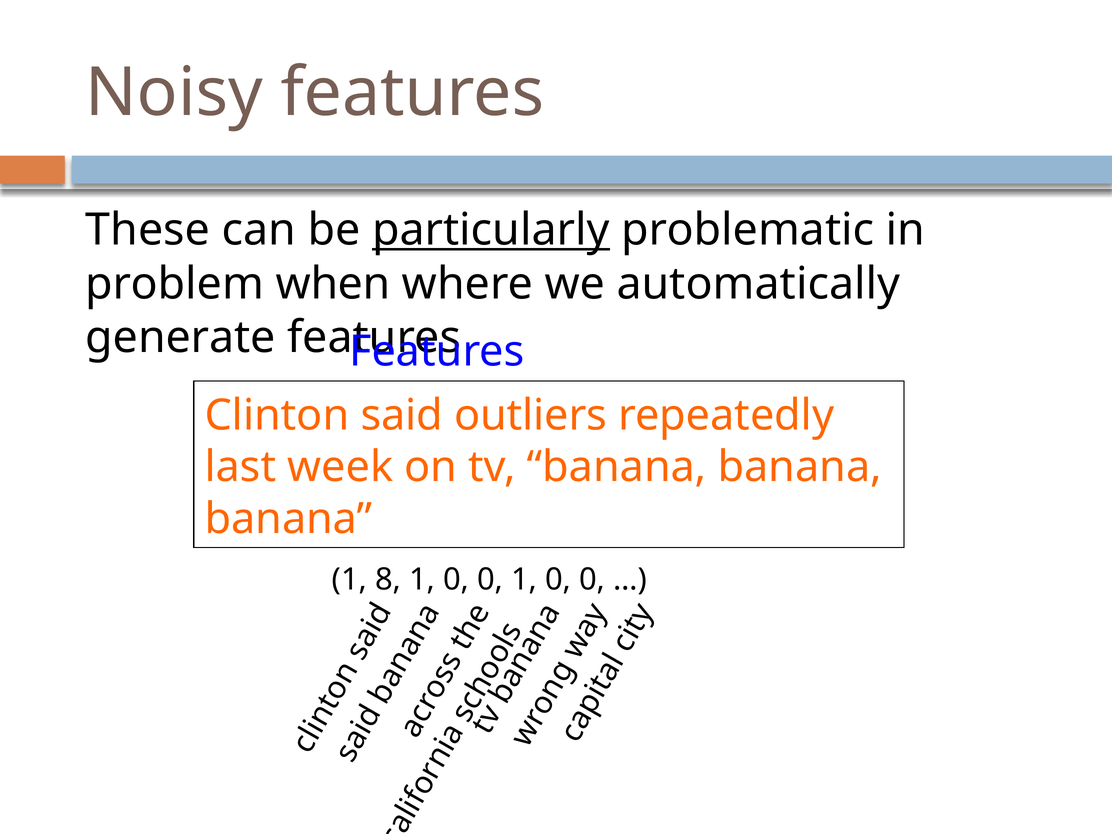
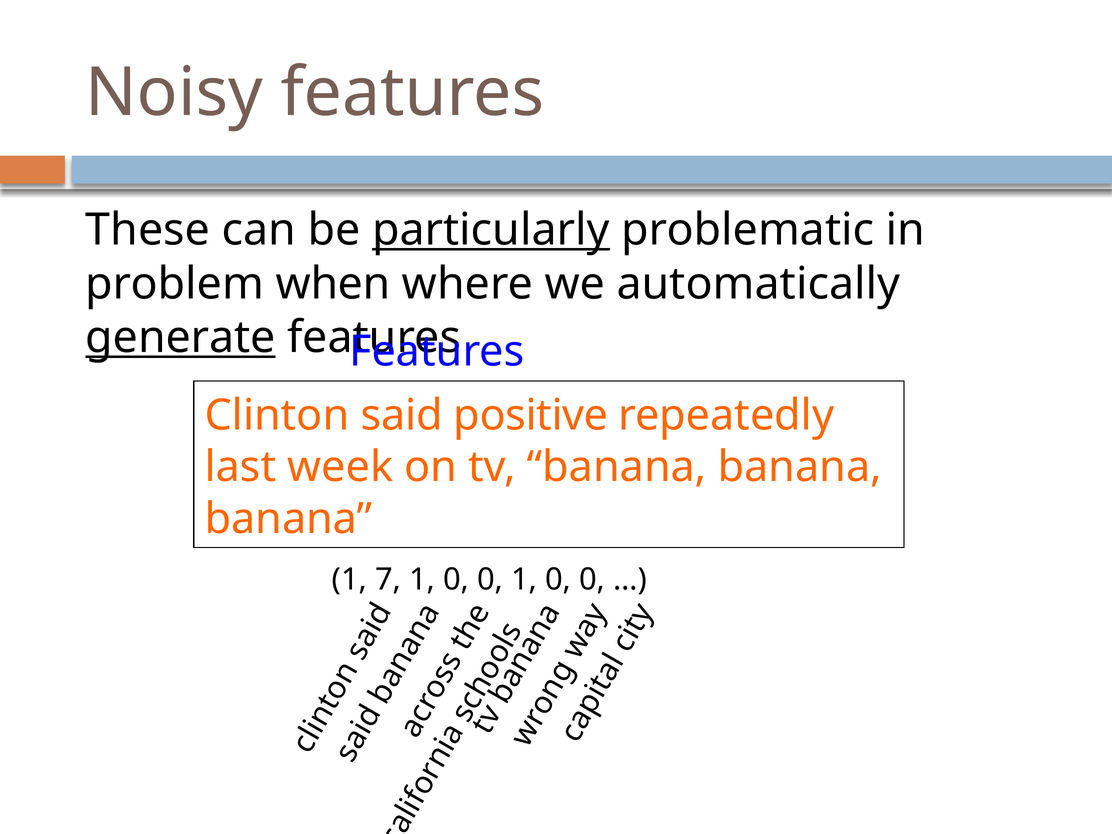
generate underline: none -> present
outliers: outliers -> positive
8: 8 -> 7
